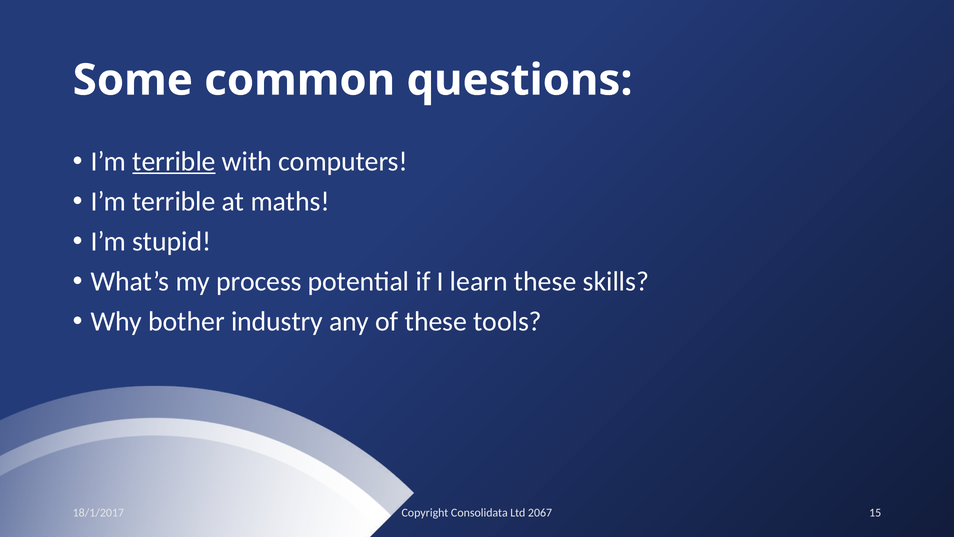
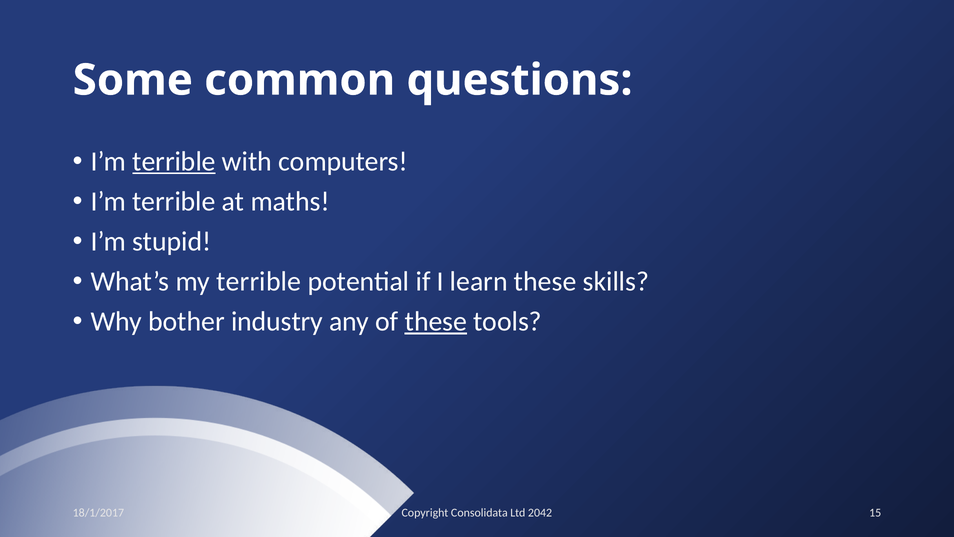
my process: process -> terrible
these at (436, 321) underline: none -> present
2067: 2067 -> 2042
